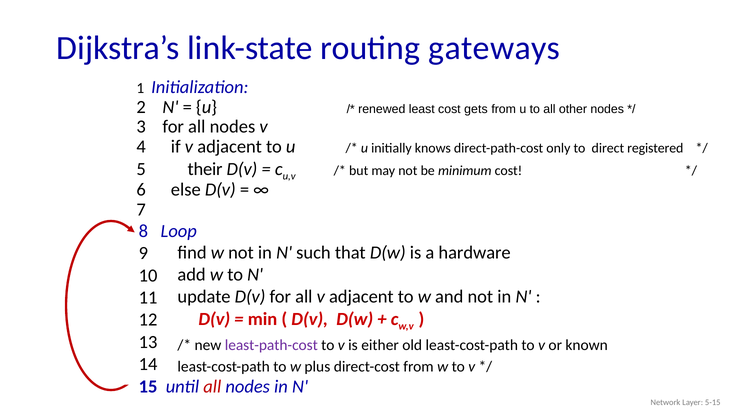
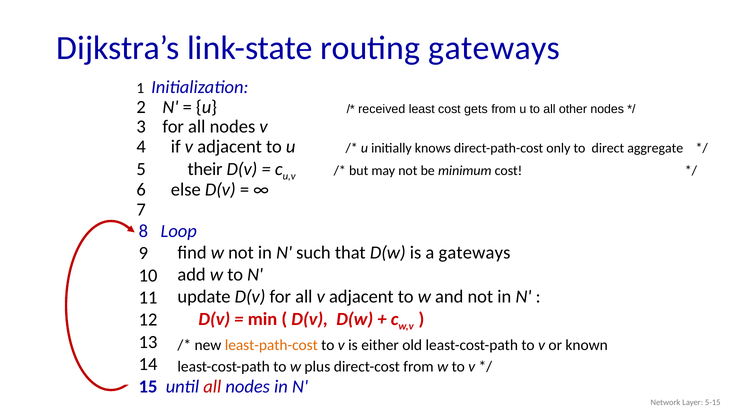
renewed: renewed -> received
registered: registered -> aggregate
a hardware: hardware -> gateways
least-path-cost colour: purple -> orange
